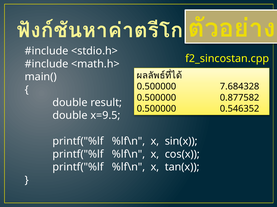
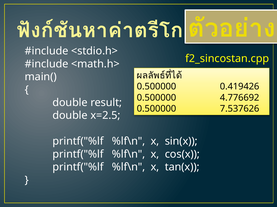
7.684328: 7.684328 -> 0.419426
0.877582: 0.877582 -> 4.776692
0.546352: 0.546352 -> 7.537626
x=9.5: x=9.5 -> x=2.5
